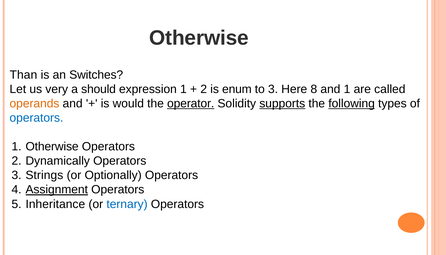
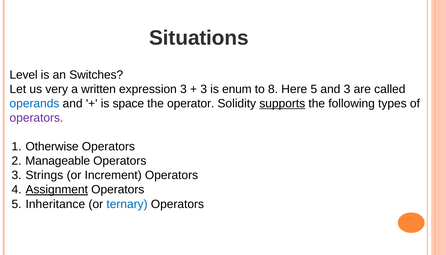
Otherwise at (199, 38): Otherwise -> Situations
Than: Than -> Level
should: should -> written
expression 1: 1 -> 3
2 at (204, 89): 2 -> 3
to 3: 3 -> 8
Here 8: 8 -> 5
and 1: 1 -> 3
operands colour: orange -> blue
would: would -> space
operator underline: present -> none
following underline: present -> none
operators at (36, 118) colour: blue -> purple
Dynamically: Dynamically -> Manageable
Optionally: Optionally -> Increment
